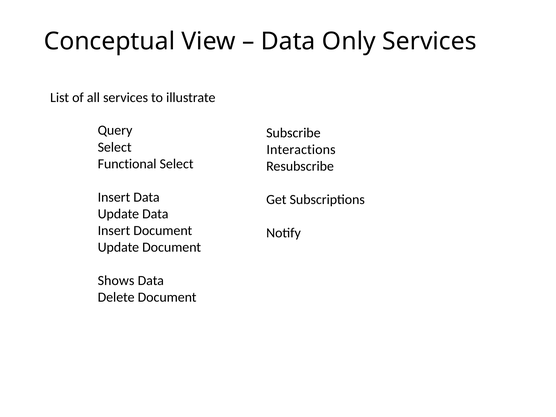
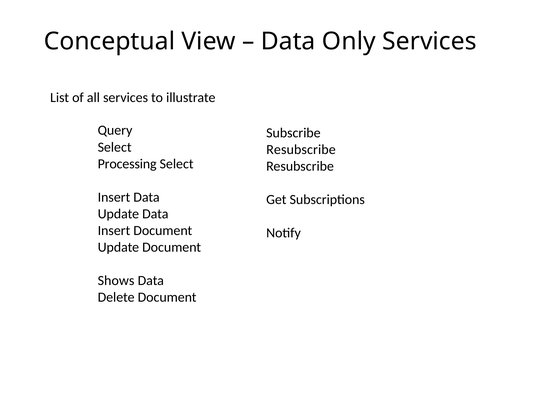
Interactions at (301, 149): Interactions -> Resubscribe
Functional: Functional -> Processing
